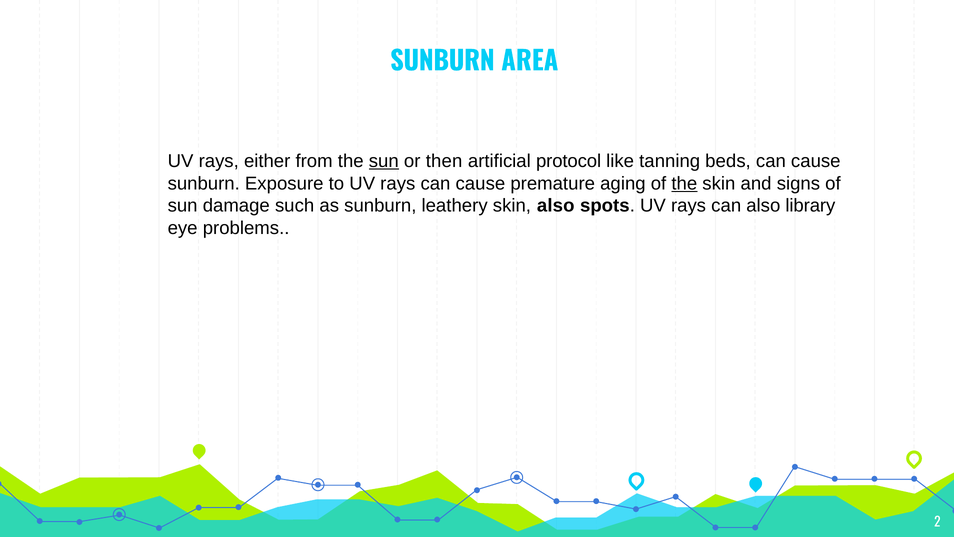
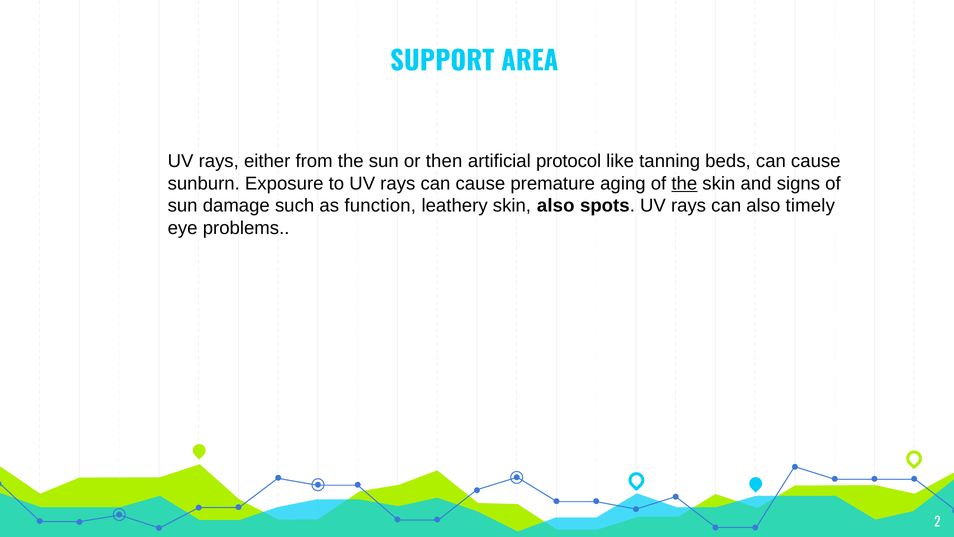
SUNBURN at (442, 62): SUNBURN -> SUPPORT
sun at (384, 161) underline: present -> none
as sunburn: sunburn -> function
library: library -> timely
